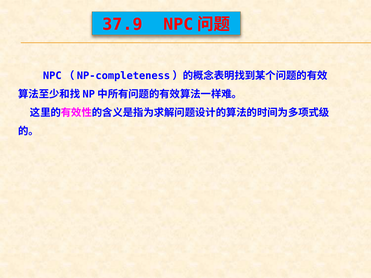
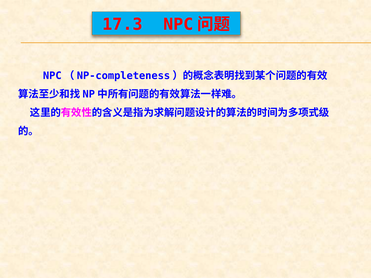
37.9: 37.9 -> 17.3
